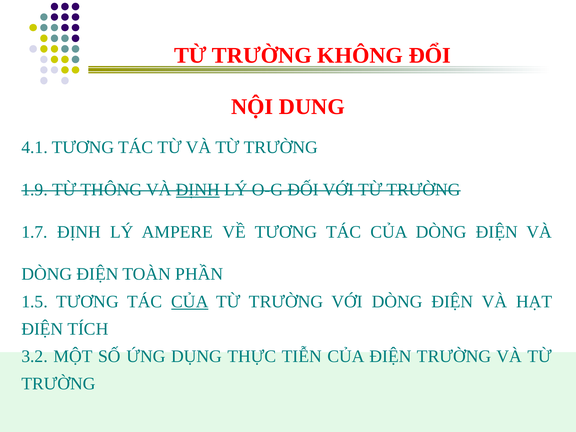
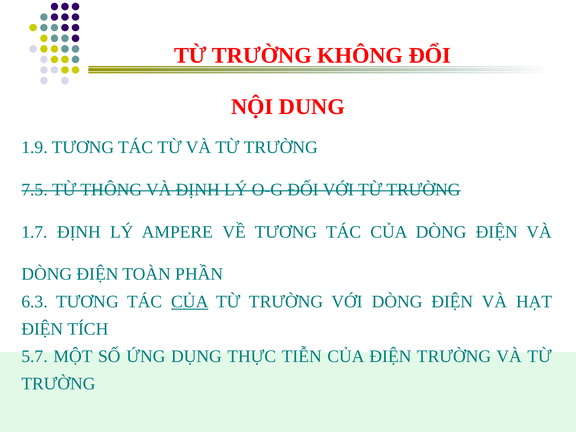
4.1: 4.1 -> 1.9
1.9: 1.9 -> 7.5
ĐỊNH at (198, 190) underline: present -> none
1.5: 1.5 -> 6.3
3.2: 3.2 -> 5.7
